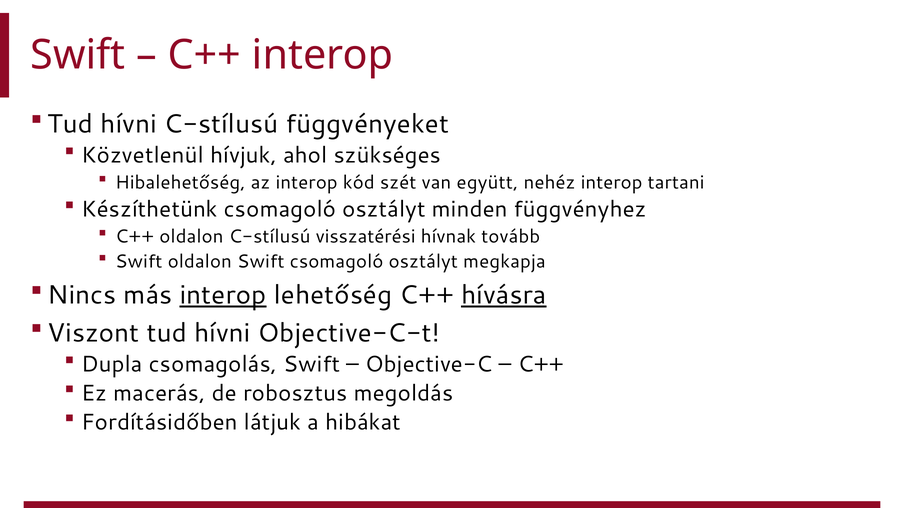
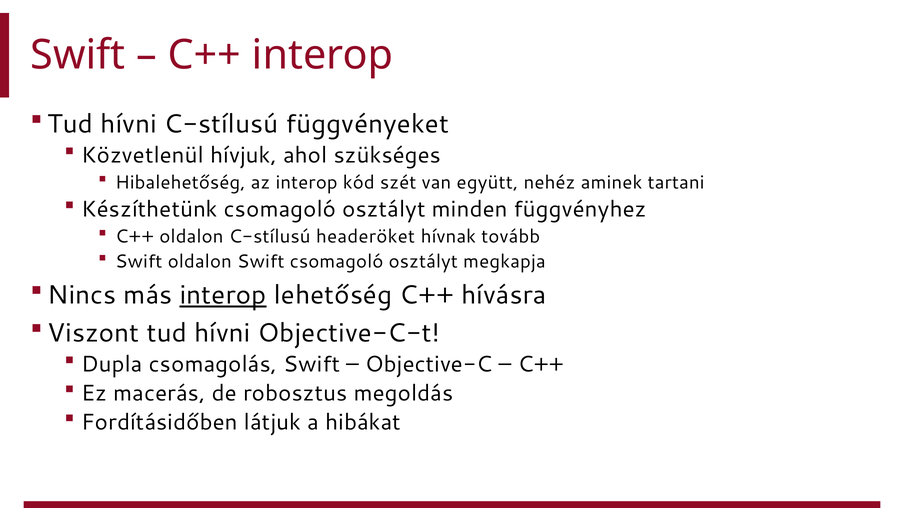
nehéz interop: interop -> aminek
visszatérési: visszatérési -> headeröket
hívásra underline: present -> none
